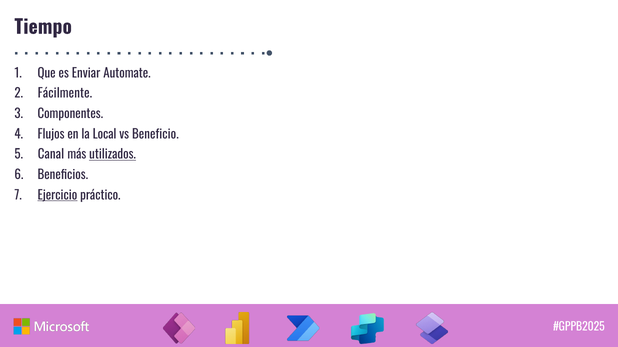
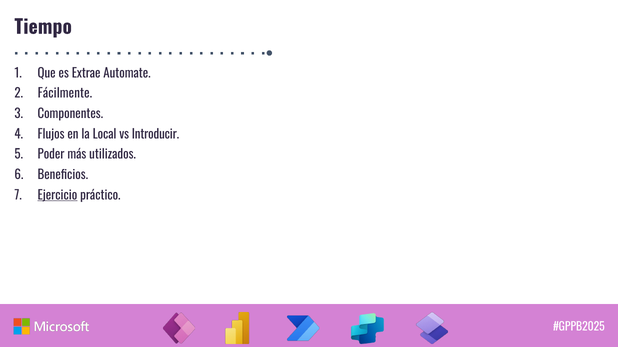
Enviar: Enviar -> Extrae
Beneficio: Beneficio -> Introducir
Canal: Canal -> Poder
utilizados underline: present -> none
